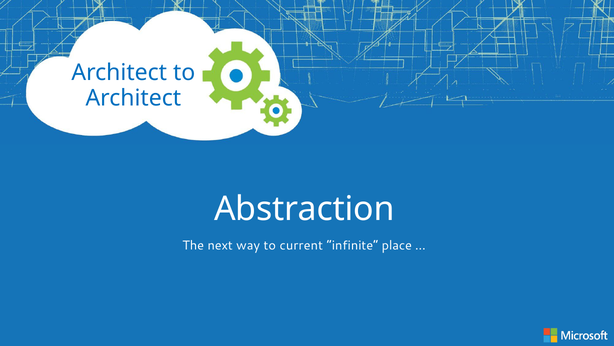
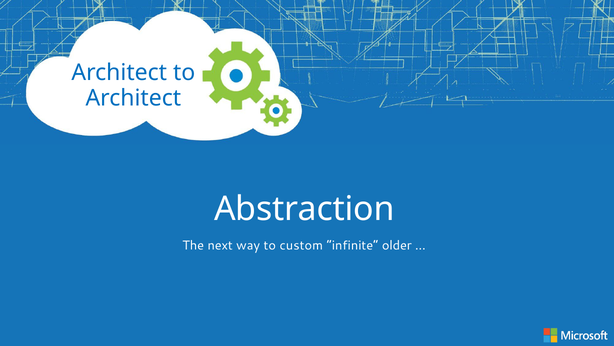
current: current -> custom
place: place -> older
